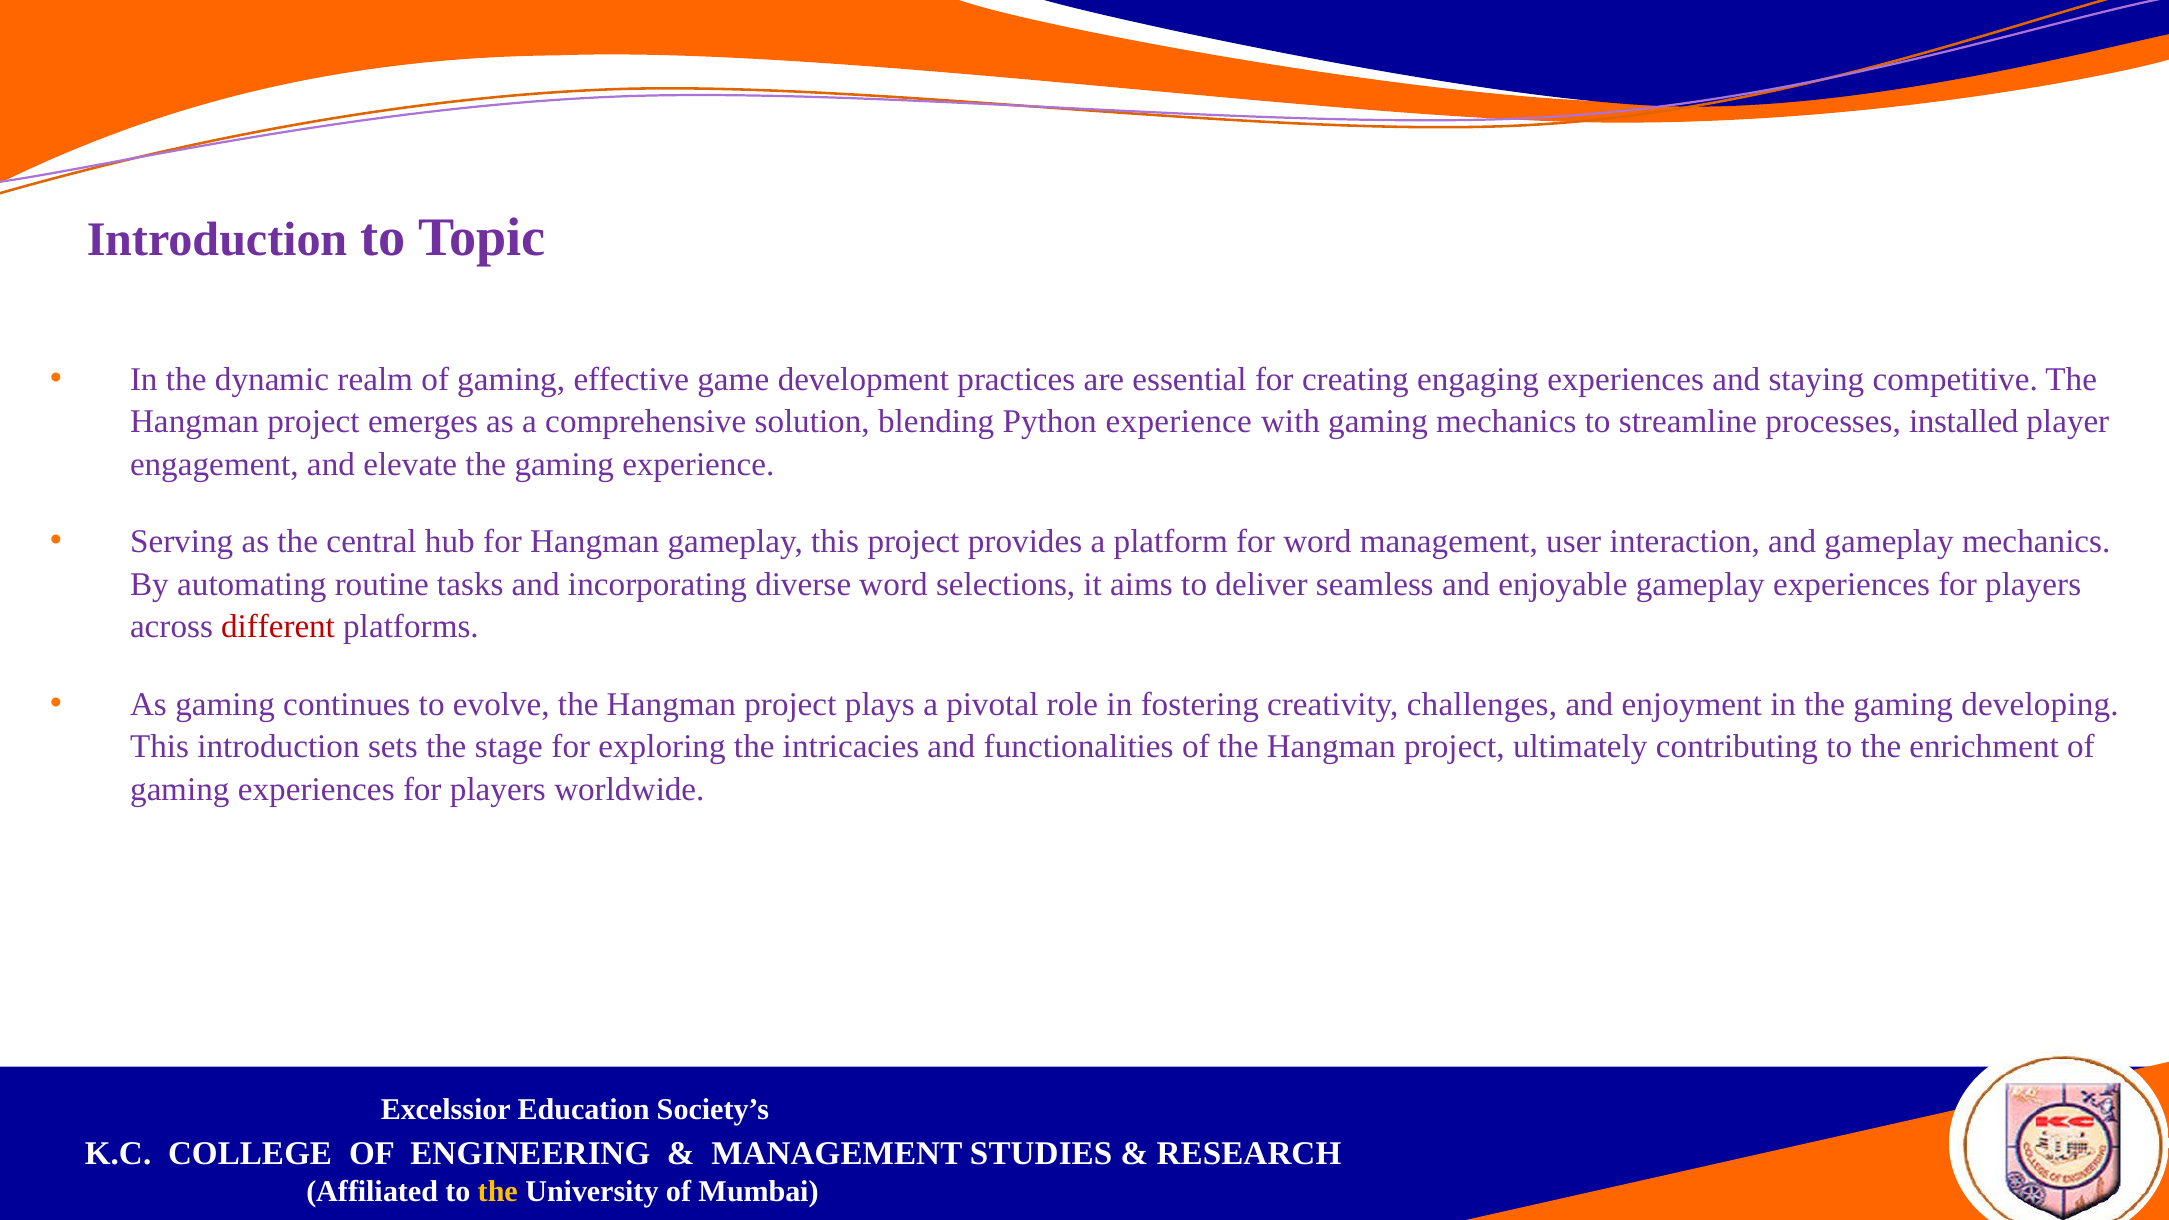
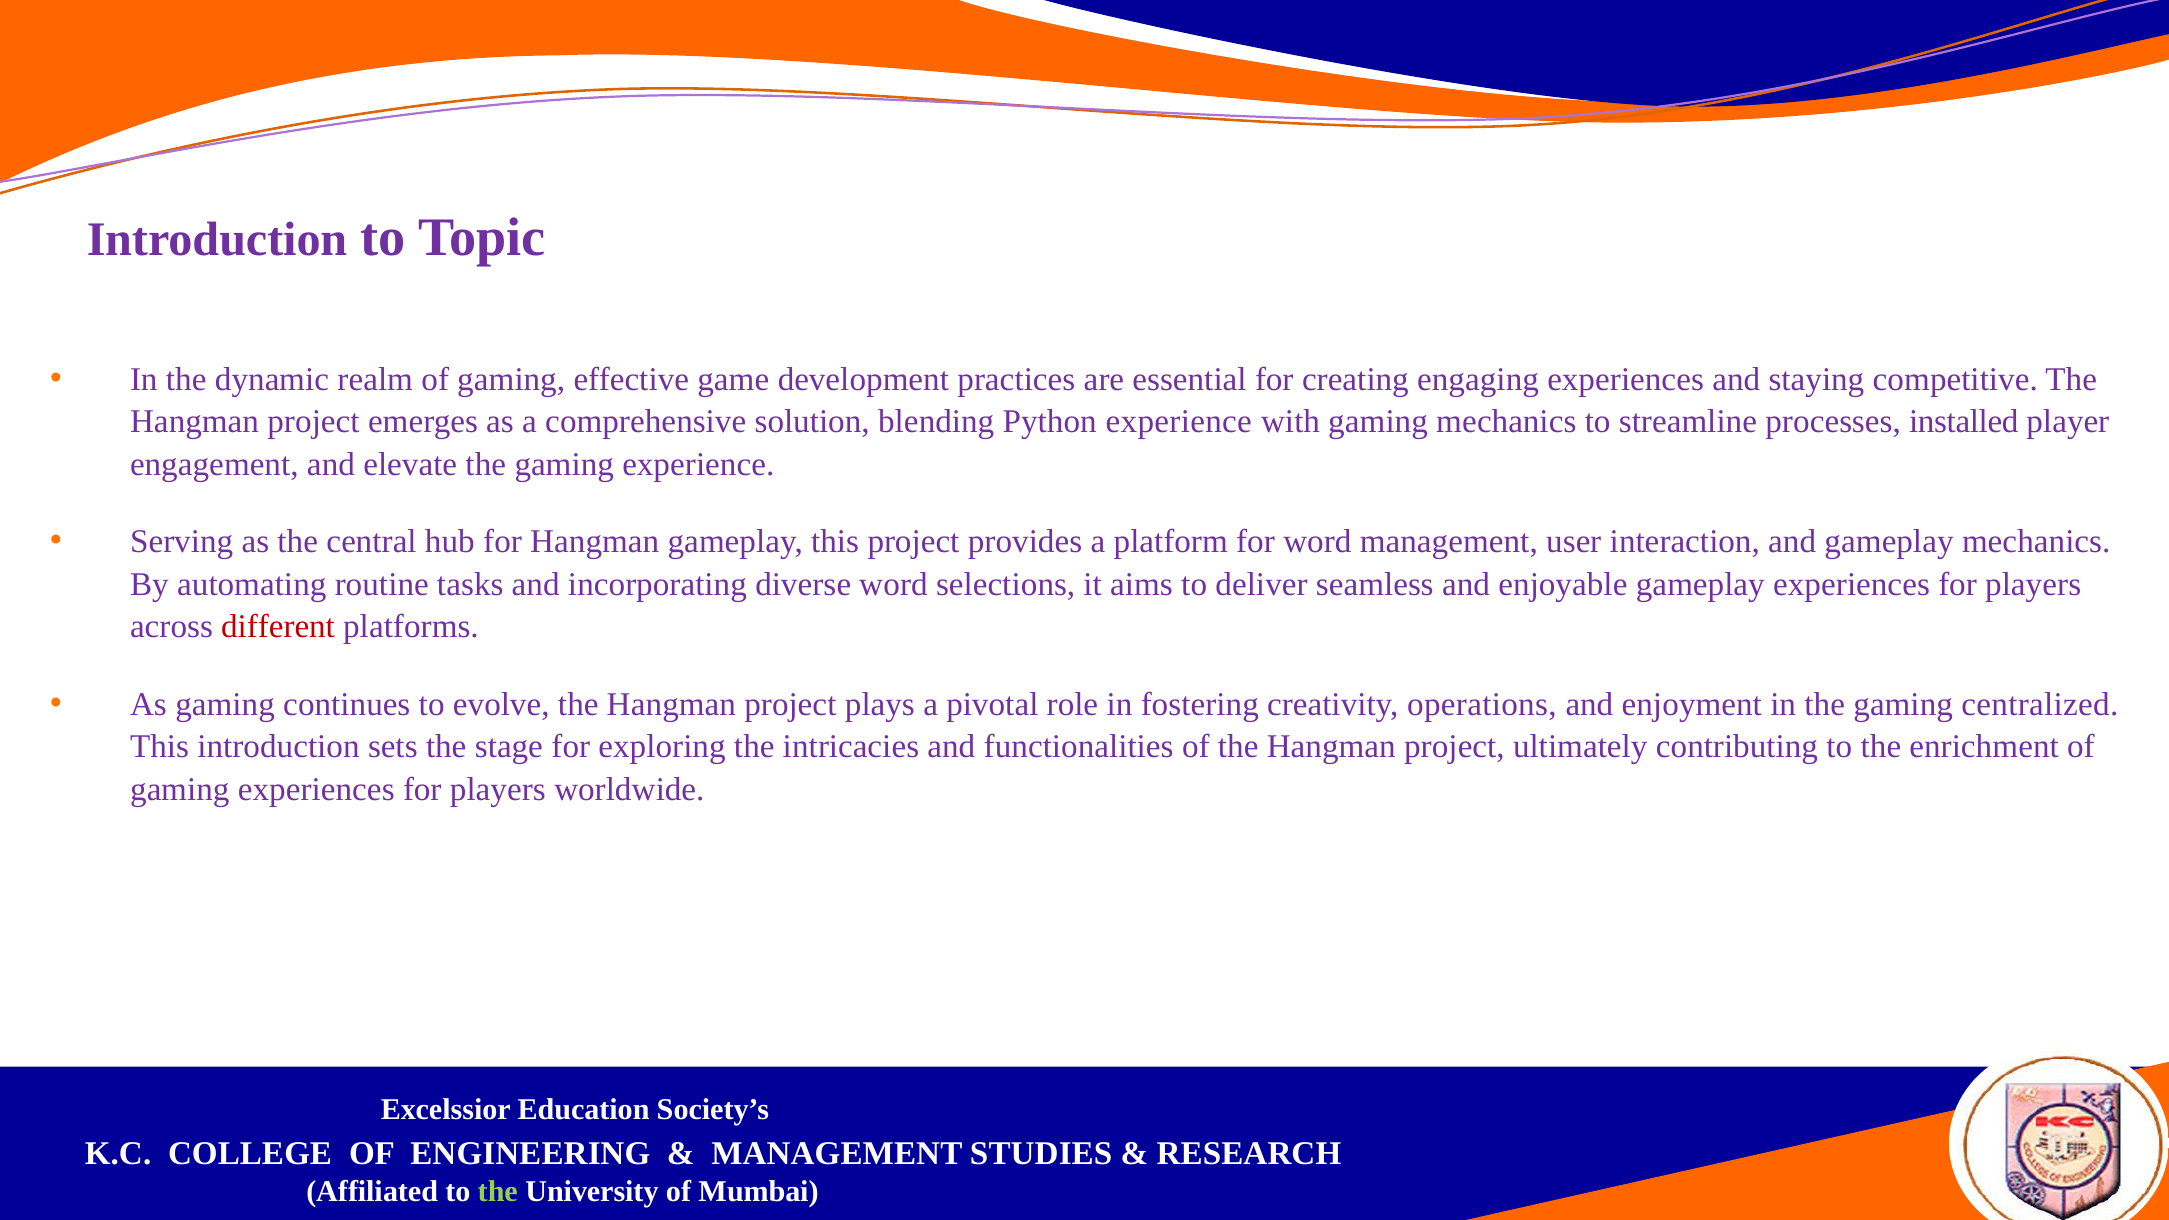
challenges: challenges -> operations
developing: developing -> centralized
the at (498, 1192) colour: yellow -> light green
